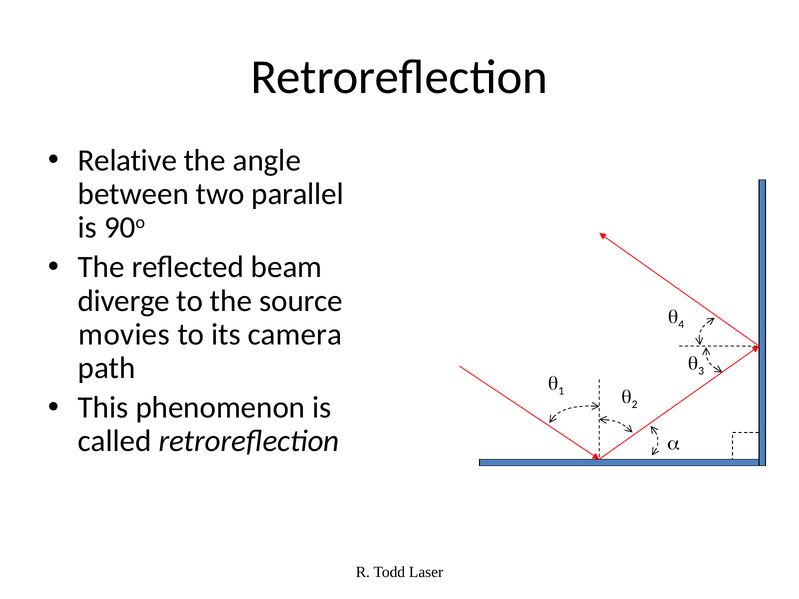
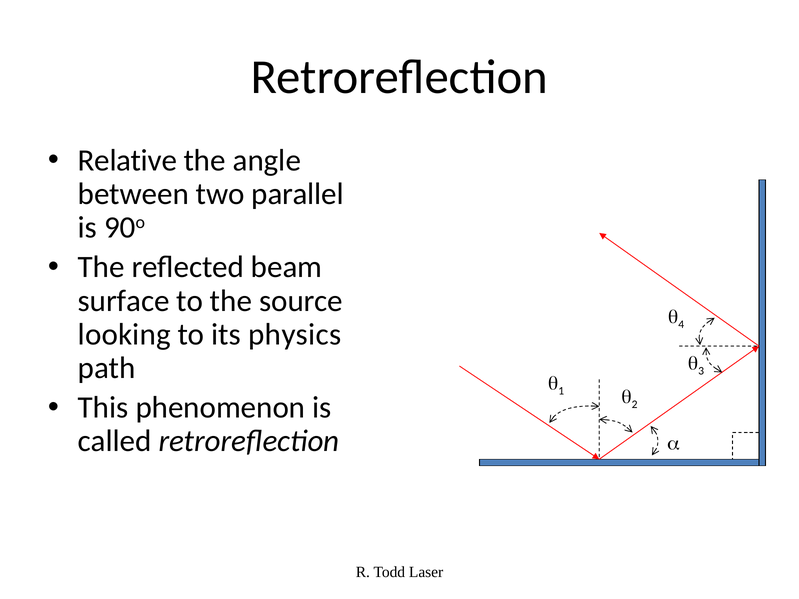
diverge: diverge -> surface
movies: movies -> looking
camera: camera -> physics
